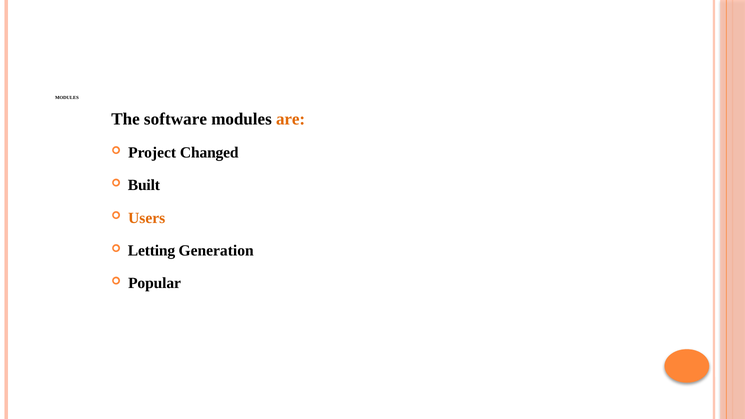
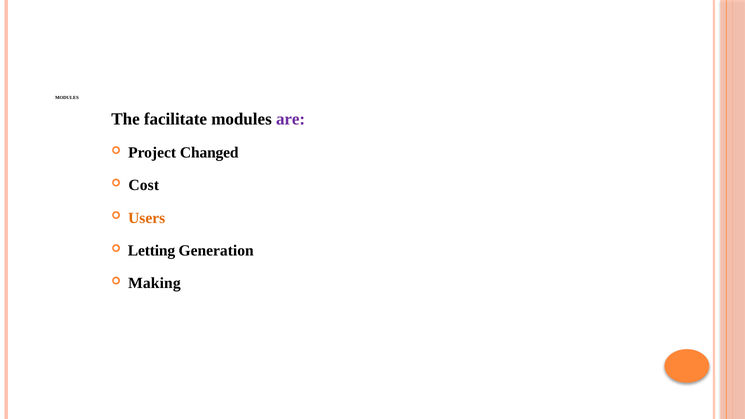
software: software -> facilitate
are colour: orange -> purple
Built: Built -> Cost
Popular: Popular -> Making
